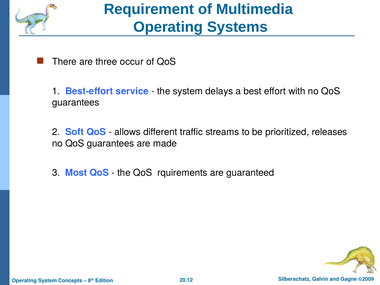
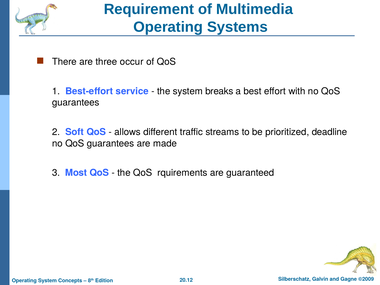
delays: delays -> breaks
releases: releases -> deadline
